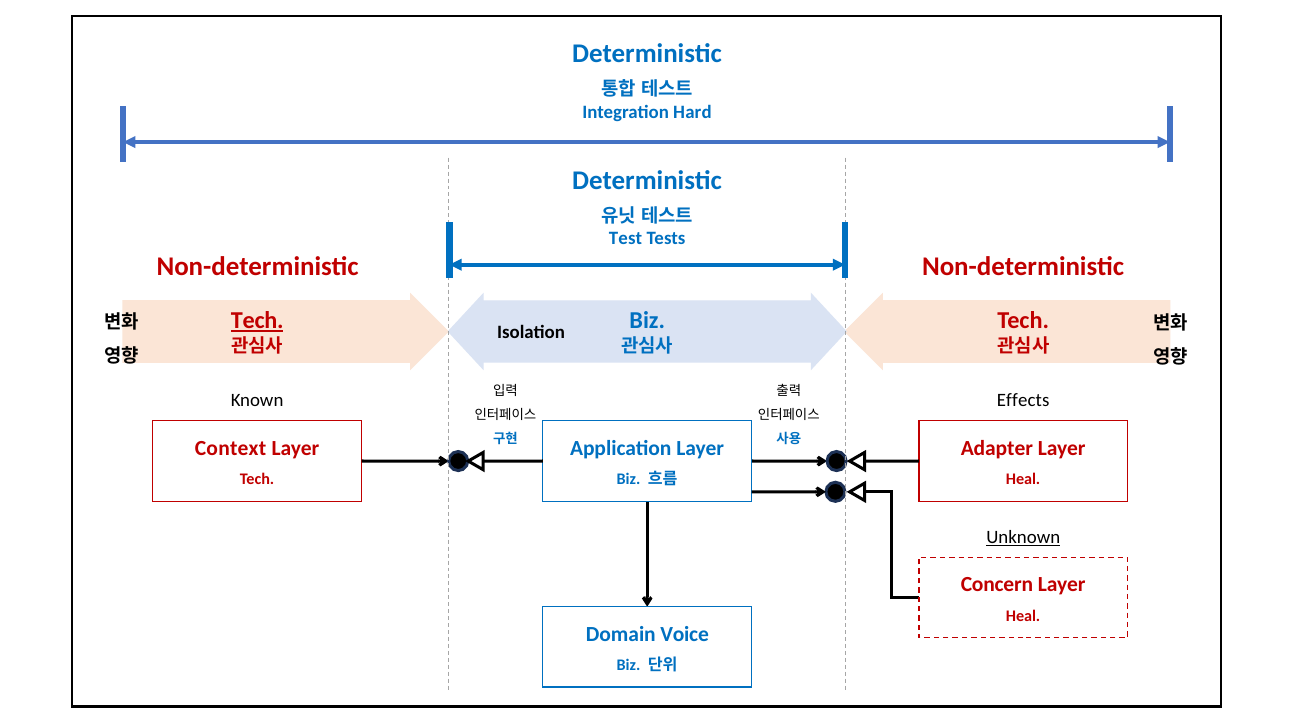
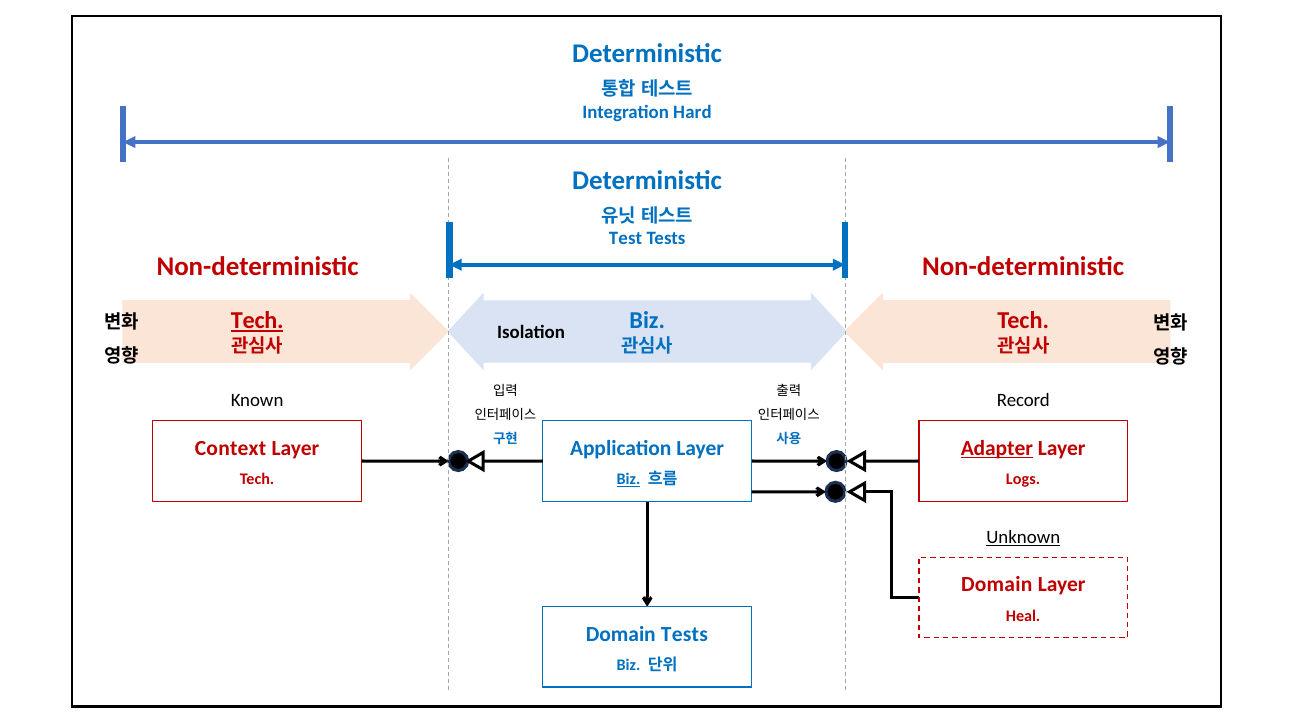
Effects: Effects -> Record
Adapter underline: none -> present
Biz at (629, 480) underline: none -> present
Heal at (1023, 480): Heal -> Logs
Concern at (997, 585): Concern -> Domain
Domain Voice: Voice -> Tests
